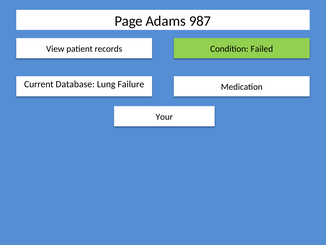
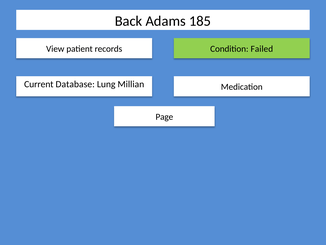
Page: Page -> Back
987: 987 -> 185
Failure: Failure -> Millian
Your: Your -> Page
